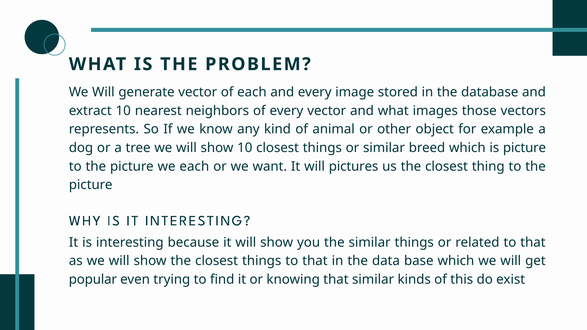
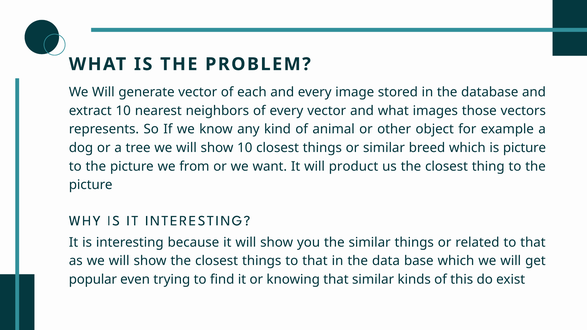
we each: each -> from
pictures: pictures -> product
